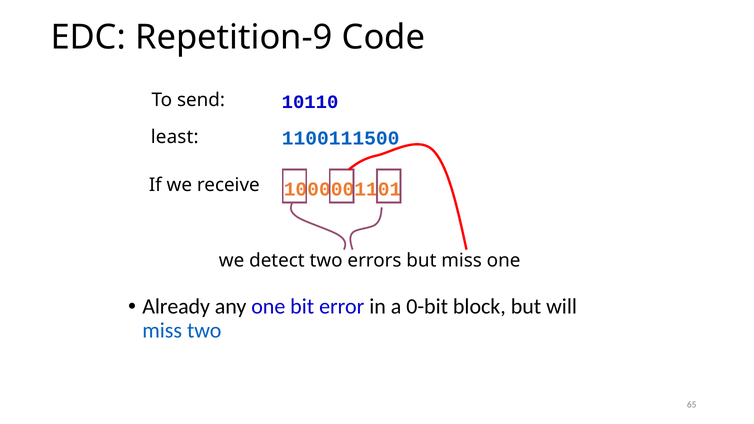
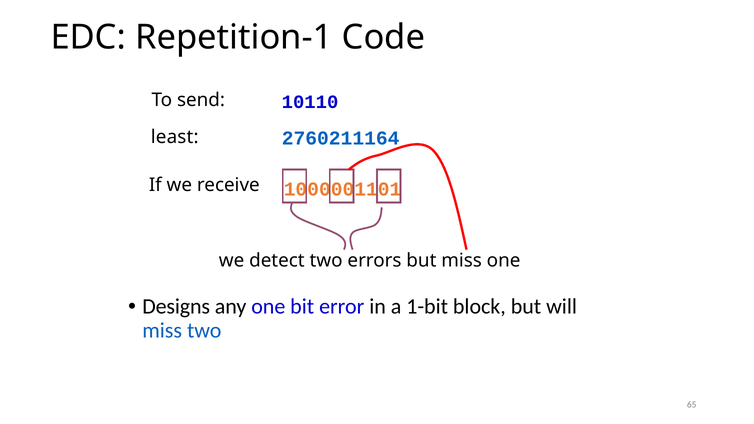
Repetition-9: Repetition-9 -> Repetition-1
1100111500: 1100111500 -> 2760211164
Already: Already -> Designs
0-bit: 0-bit -> 1-bit
